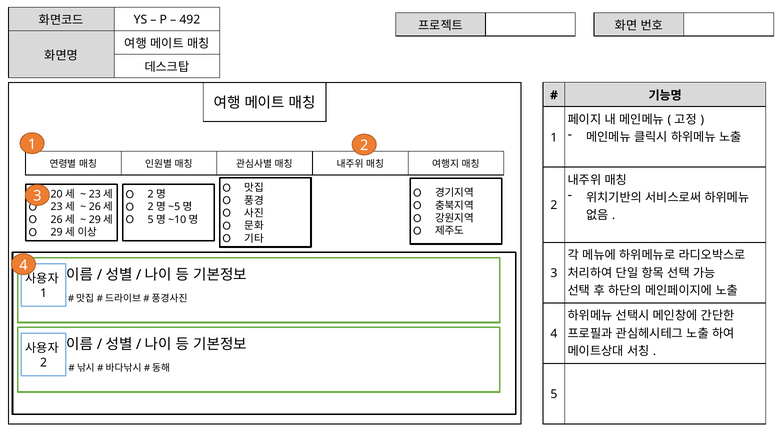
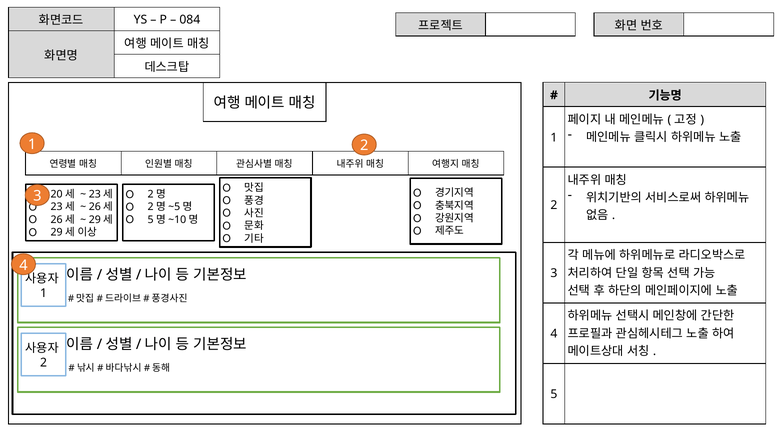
492: 492 -> 084
